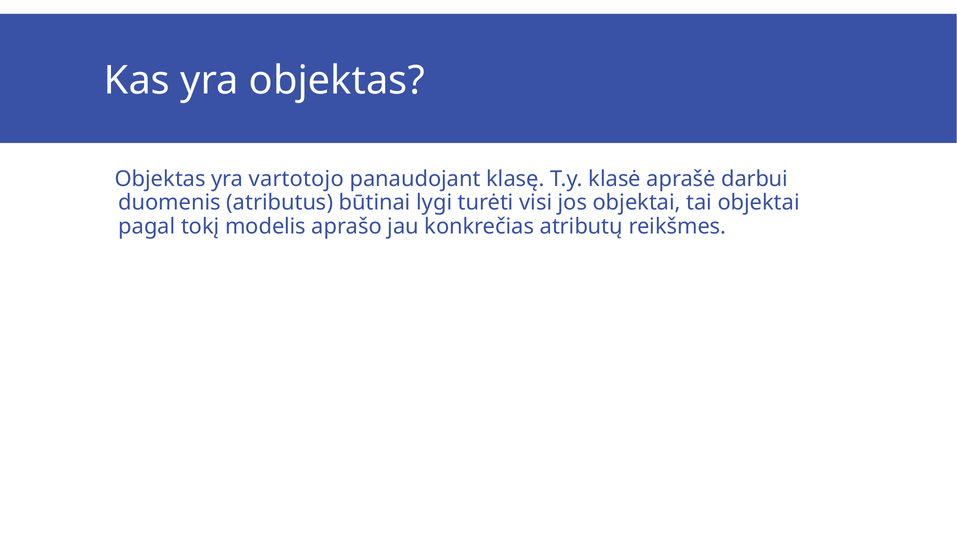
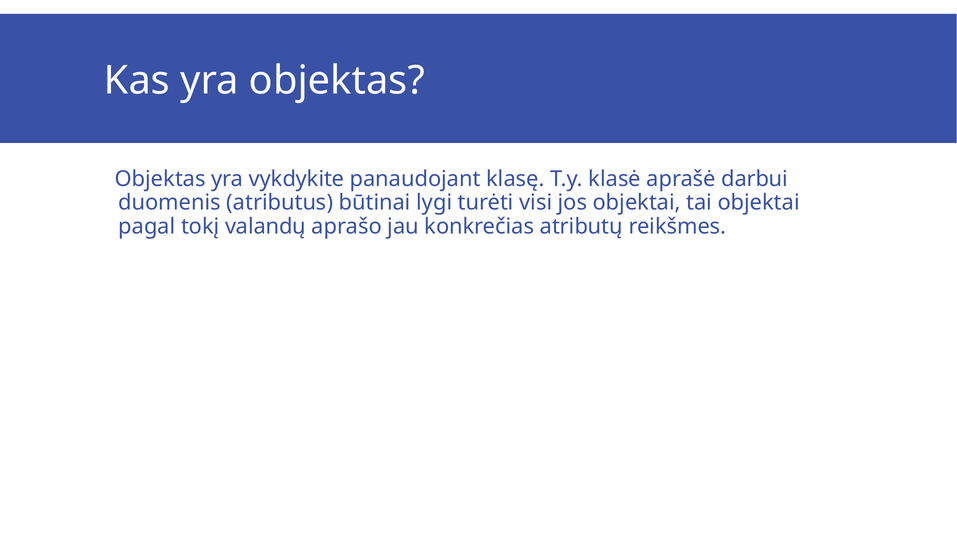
vartotojo: vartotojo -> vykdykite
modelis: modelis -> valandų
